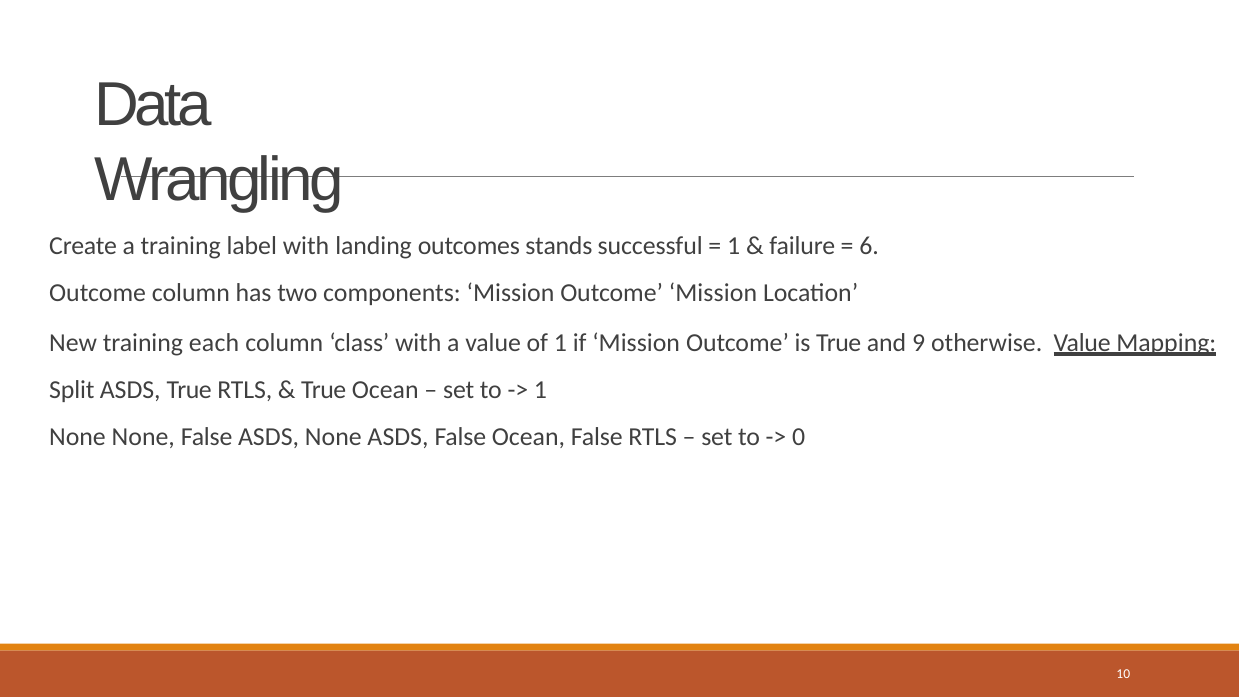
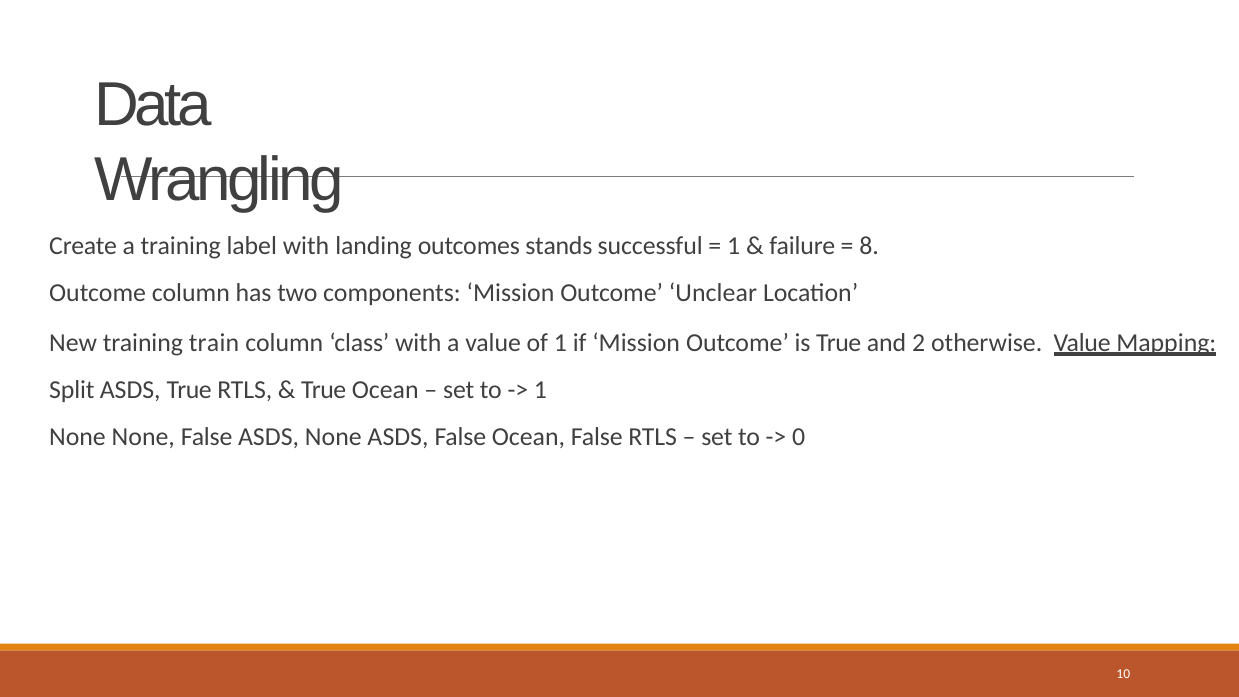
6: 6 -> 8
Outcome Mission: Mission -> Unclear
each: each -> train
9: 9 -> 2
